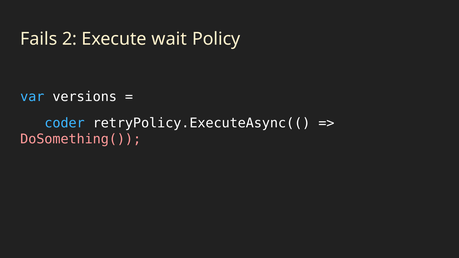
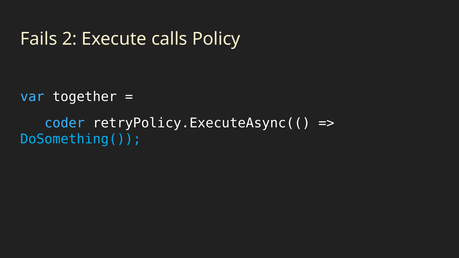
wait: wait -> calls
versions: versions -> together
DoSomething( colour: pink -> light blue
